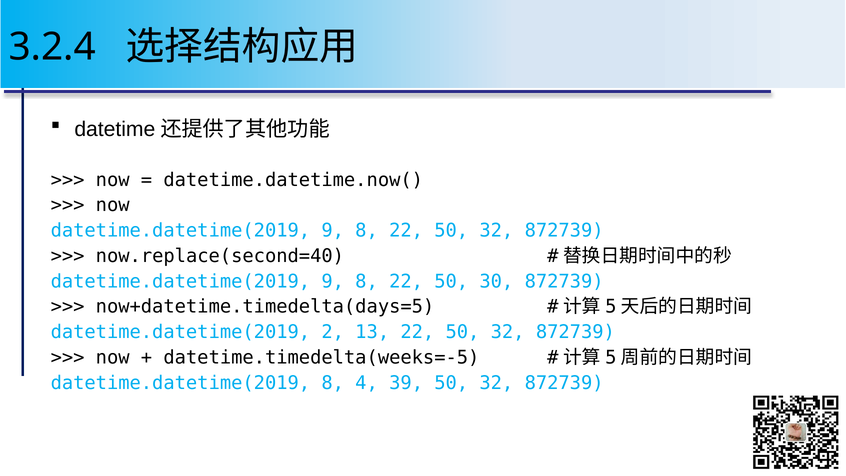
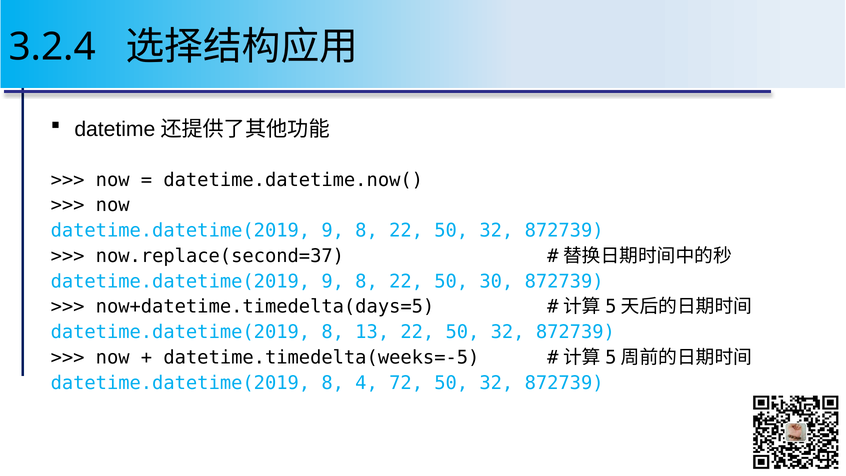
now.replace(second=40: now.replace(second=40 -> now.replace(second=37
2 at (333, 332): 2 -> 8
39: 39 -> 72
